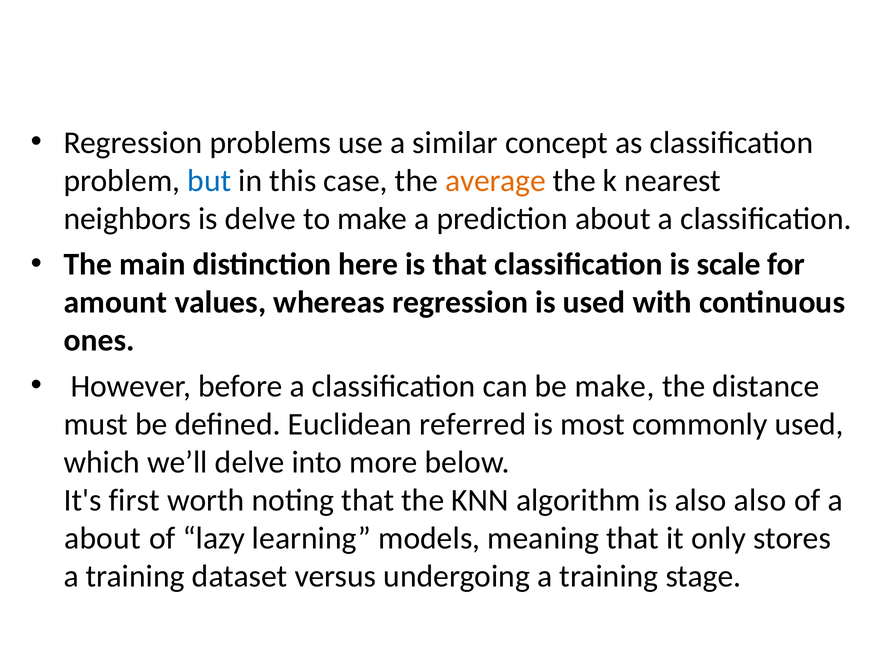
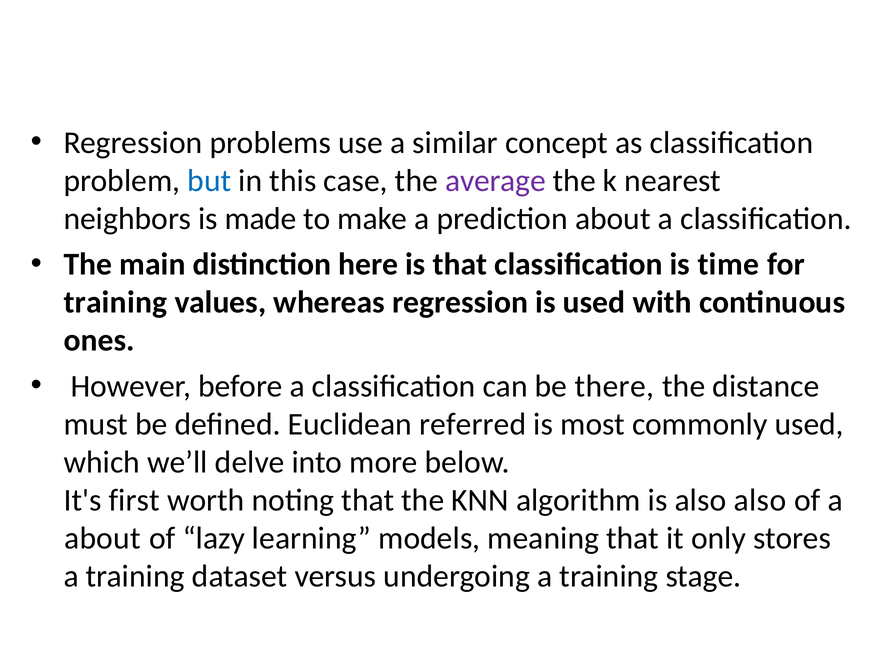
average colour: orange -> purple
is delve: delve -> made
scale: scale -> time
amount at (115, 302): amount -> training
be make: make -> there
